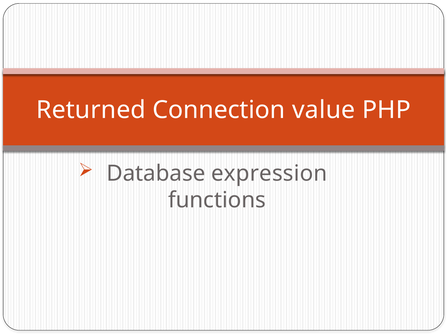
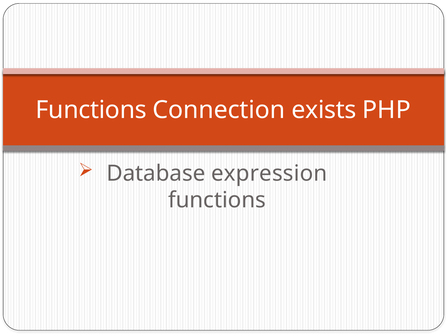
Returned at (91, 110): Returned -> Functions
value: value -> exists
